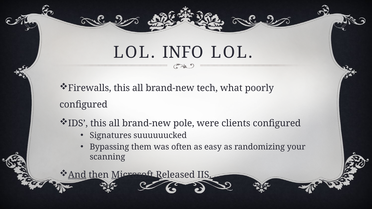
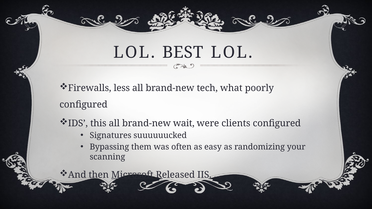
INFO: INFO -> BEST
Firewalls this: this -> less
pole: pole -> wait
And underline: present -> none
